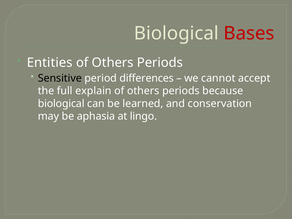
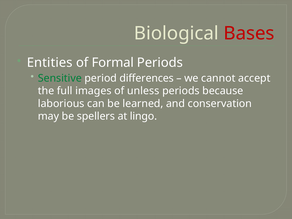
Others at (113, 63): Others -> Formal
Sensitive colour: black -> green
explain: explain -> images
others at (143, 91): others -> unless
biological at (61, 104): biological -> laborious
aphasia: aphasia -> spellers
